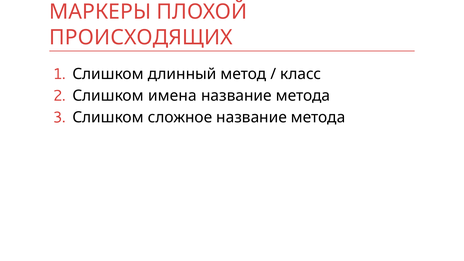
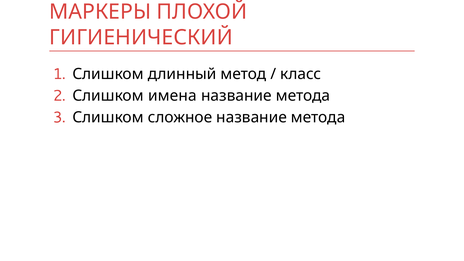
ПРОИСХОДЯЩИХ: ПРОИСХОДЯЩИХ -> ГИГИЕНИЧЕСКИЙ
